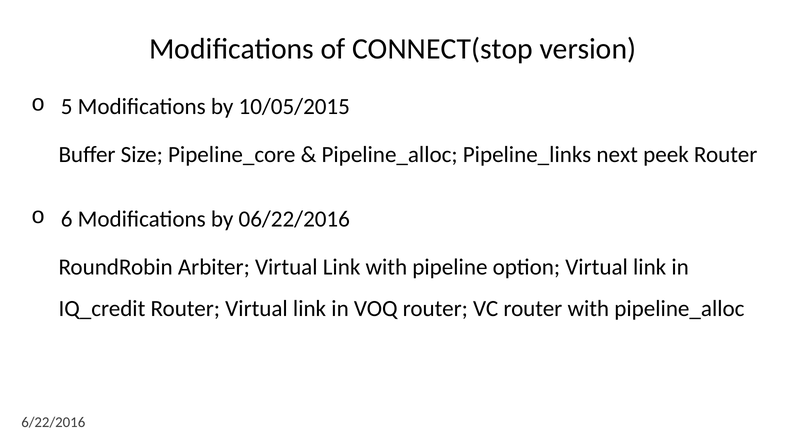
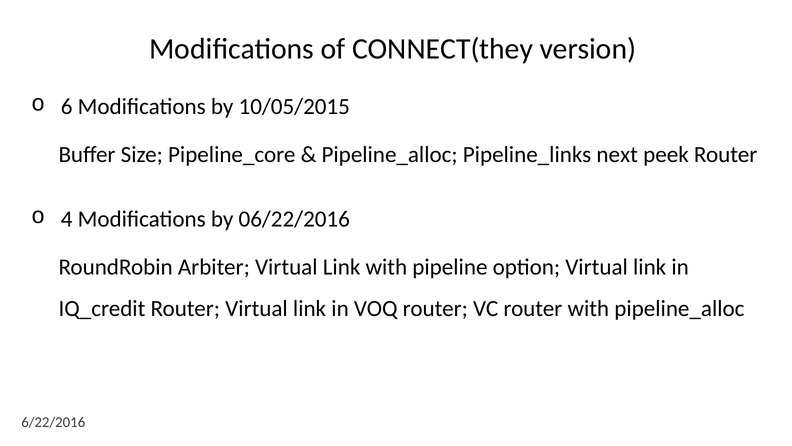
CONNECT(stop: CONNECT(stop -> CONNECT(they
5: 5 -> 6
6: 6 -> 4
